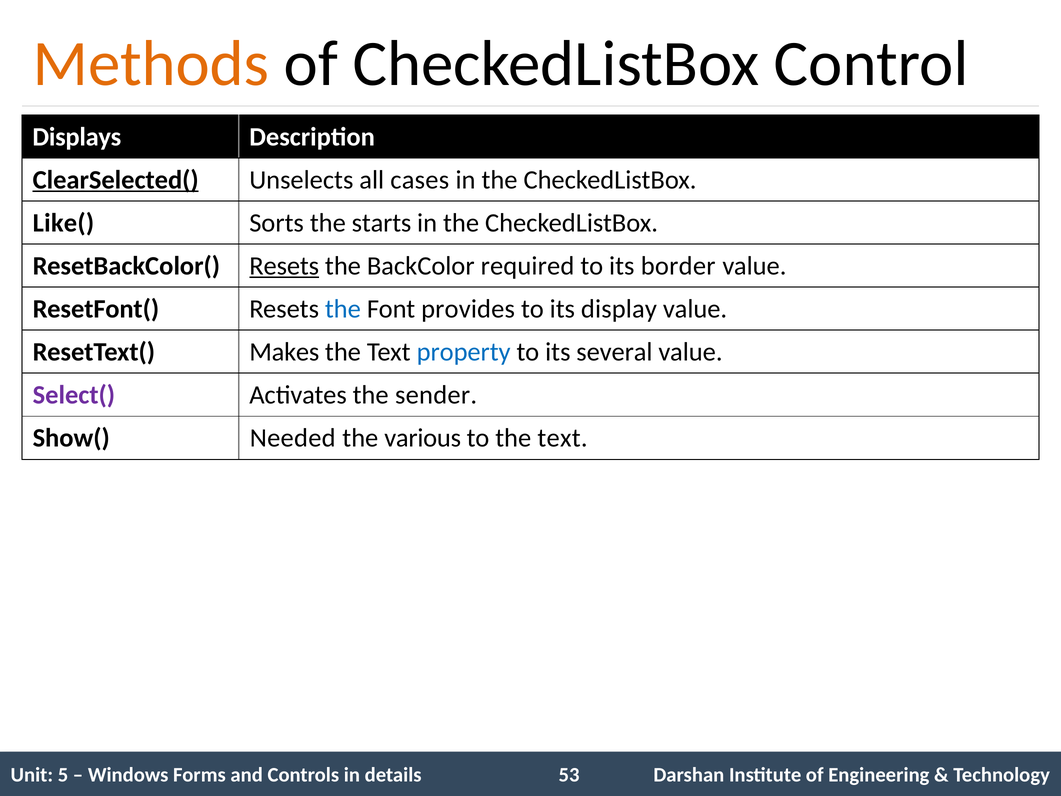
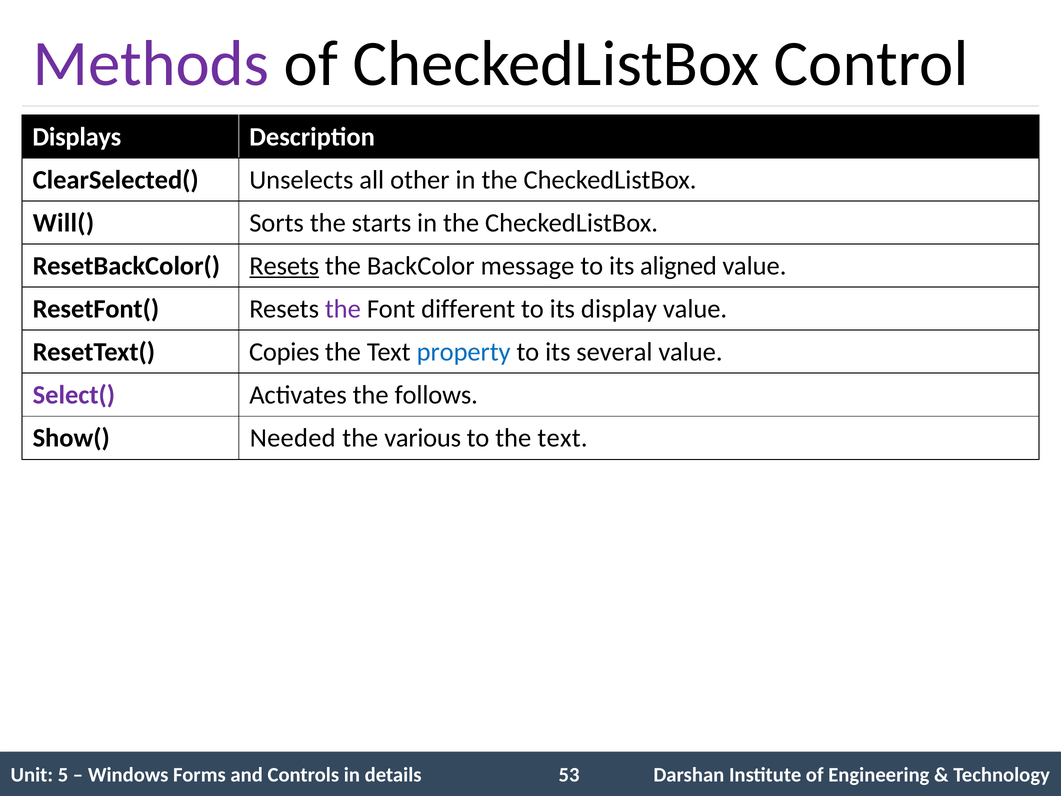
Methods colour: orange -> purple
ClearSelected( underline: present -> none
cases: cases -> other
Like(: Like( -> Will(
required: required -> message
border: border -> aligned
the at (343, 309) colour: blue -> purple
provides: provides -> different
Makes: Makes -> Copies
sender: sender -> follows
